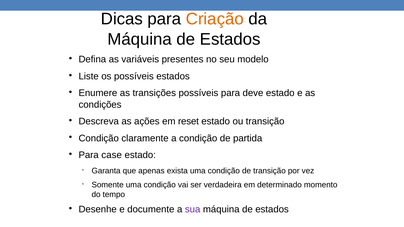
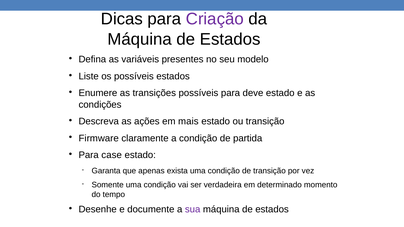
Criação colour: orange -> purple
reset: reset -> mais
Condição at (99, 138): Condição -> Firmware
